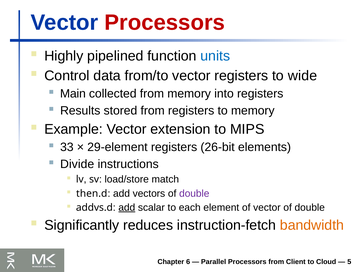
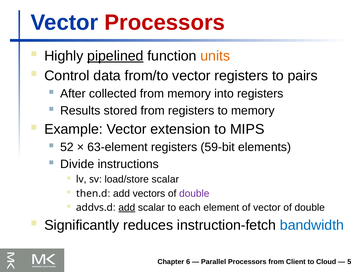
pipelined underline: none -> present
units colour: blue -> orange
wide: wide -> pairs
Main: Main -> After
33: 33 -> 52
29-element: 29-element -> 63-element
26-bit: 26-bit -> 59-bit
load/store match: match -> scalar
bandwidth colour: orange -> blue
